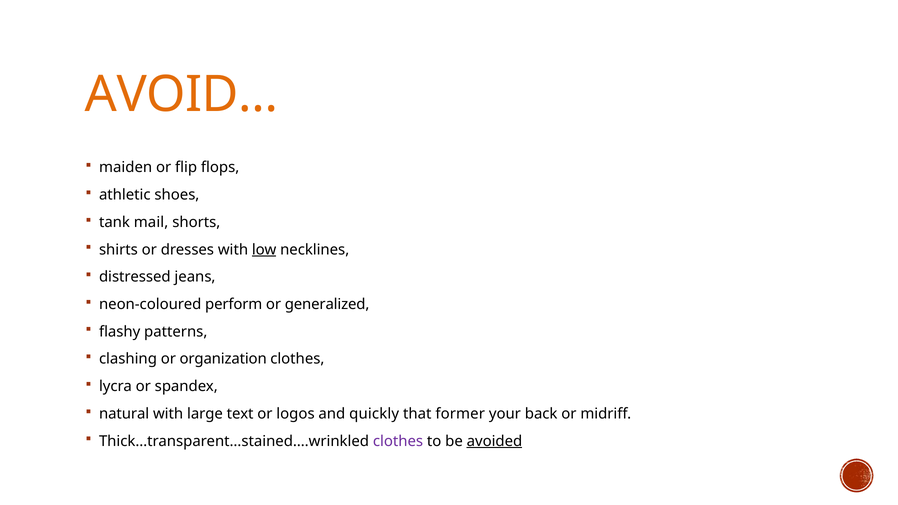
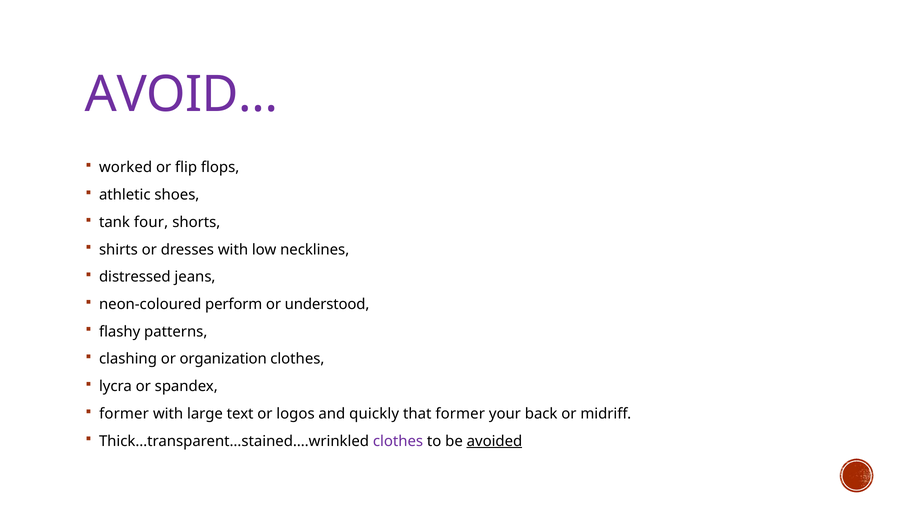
AVOID… colour: orange -> purple
maiden: maiden -> worked
mail: mail -> four
low underline: present -> none
generalized: generalized -> understood
natural at (124, 414): natural -> former
